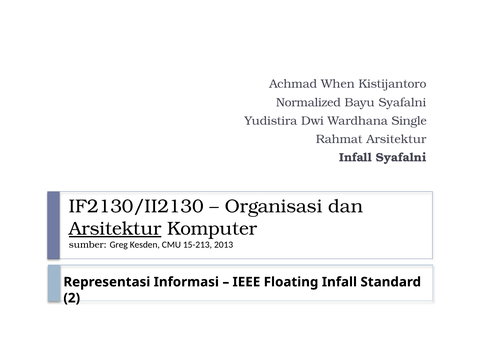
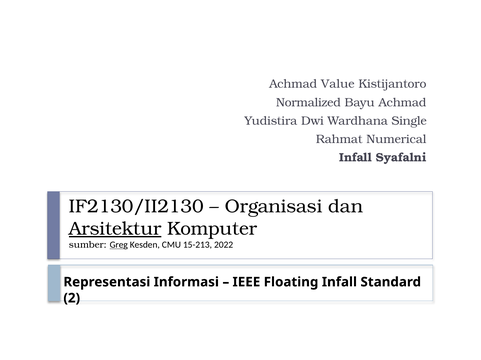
When: When -> Value
Bayu Syafalni: Syafalni -> Achmad
Rahmat Arsitektur: Arsitektur -> Numerical
Greg underline: none -> present
2013: 2013 -> 2022
